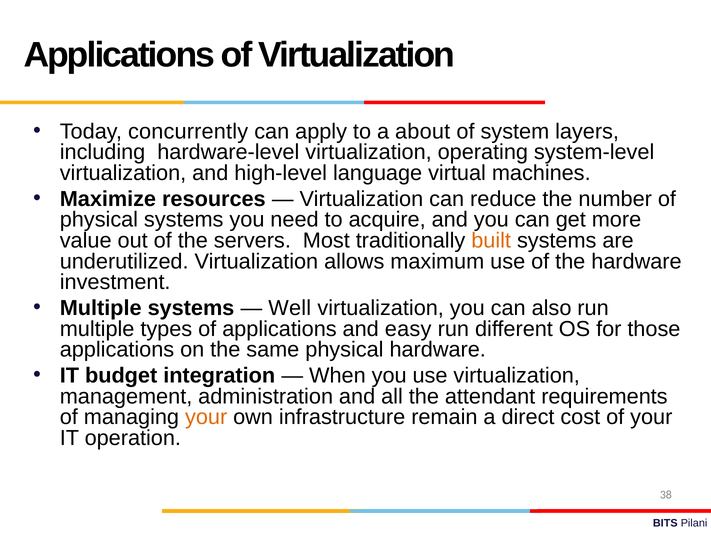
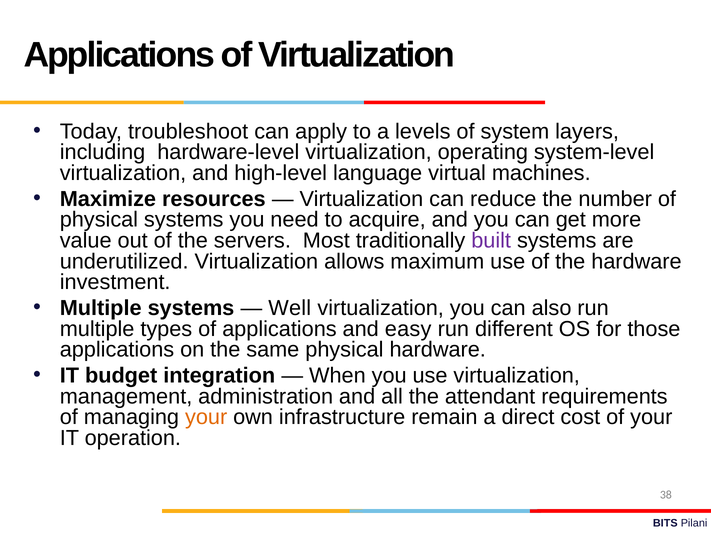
concurrently: concurrently -> troubleshoot
about: about -> levels
built colour: orange -> purple
